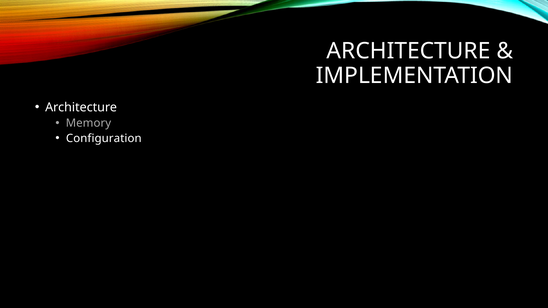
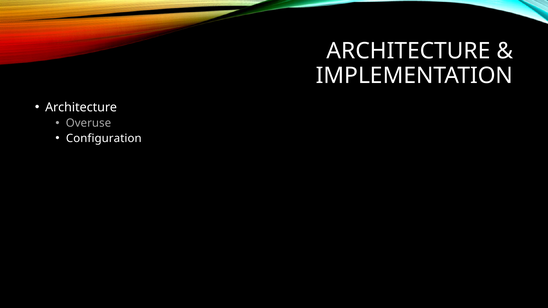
Memory: Memory -> Overuse
